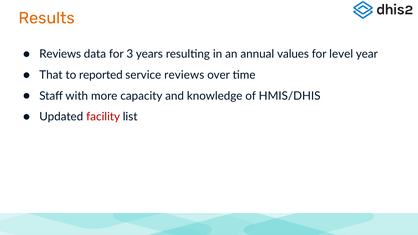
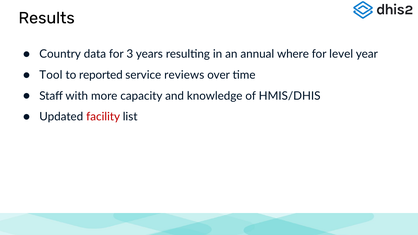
Results colour: orange -> black
Reviews at (60, 54): Reviews -> Country
values: values -> where
That: That -> Tool
